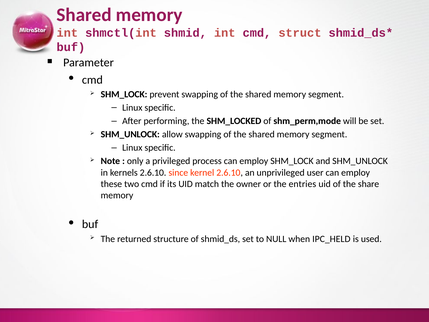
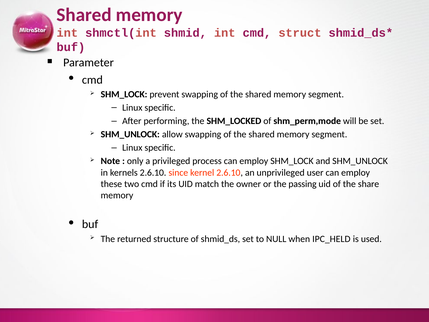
entries: entries -> passing
